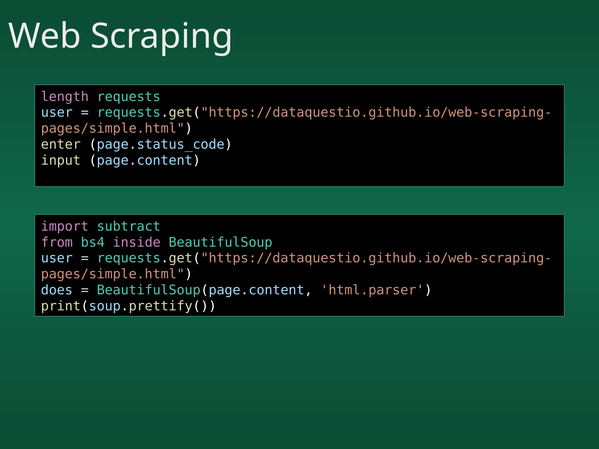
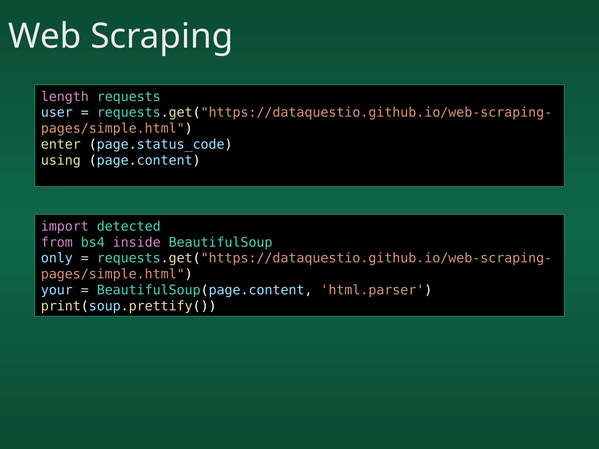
input: input -> using
subtract: subtract -> detected
user at (57, 258): user -> only
does: does -> your
